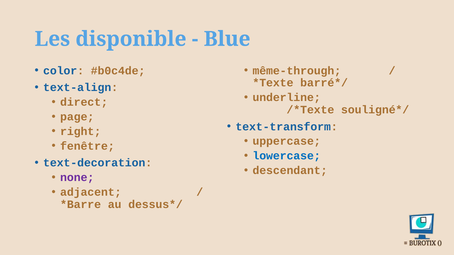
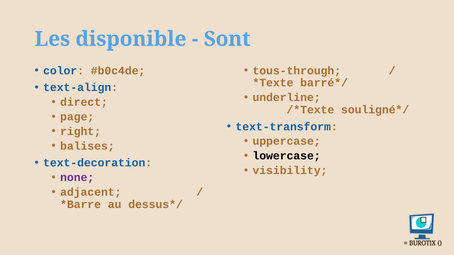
Blue: Blue -> Sont
même-through: même-through -> tous-through
fenêtre: fenêtre -> balises
lowercase colour: blue -> black
descendant: descendant -> visibility
